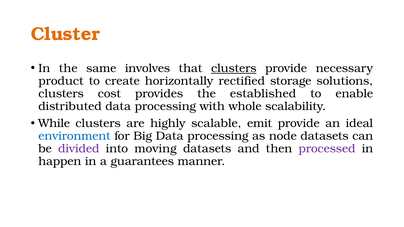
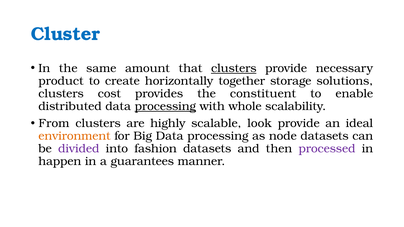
Cluster colour: orange -> blue
involves: involves -> amount
rectified: rectified -> together
established: established -> constituent
processing at (165, 106) underline: none -> present
While: While -> From
emit: emit -> look
environment colour: blue -> orange
moving: moving -> fashion
